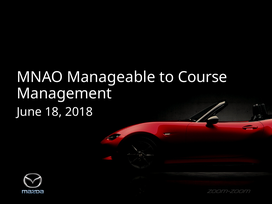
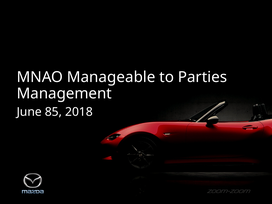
Course: Course -> Parties
18: 18 -> 85
